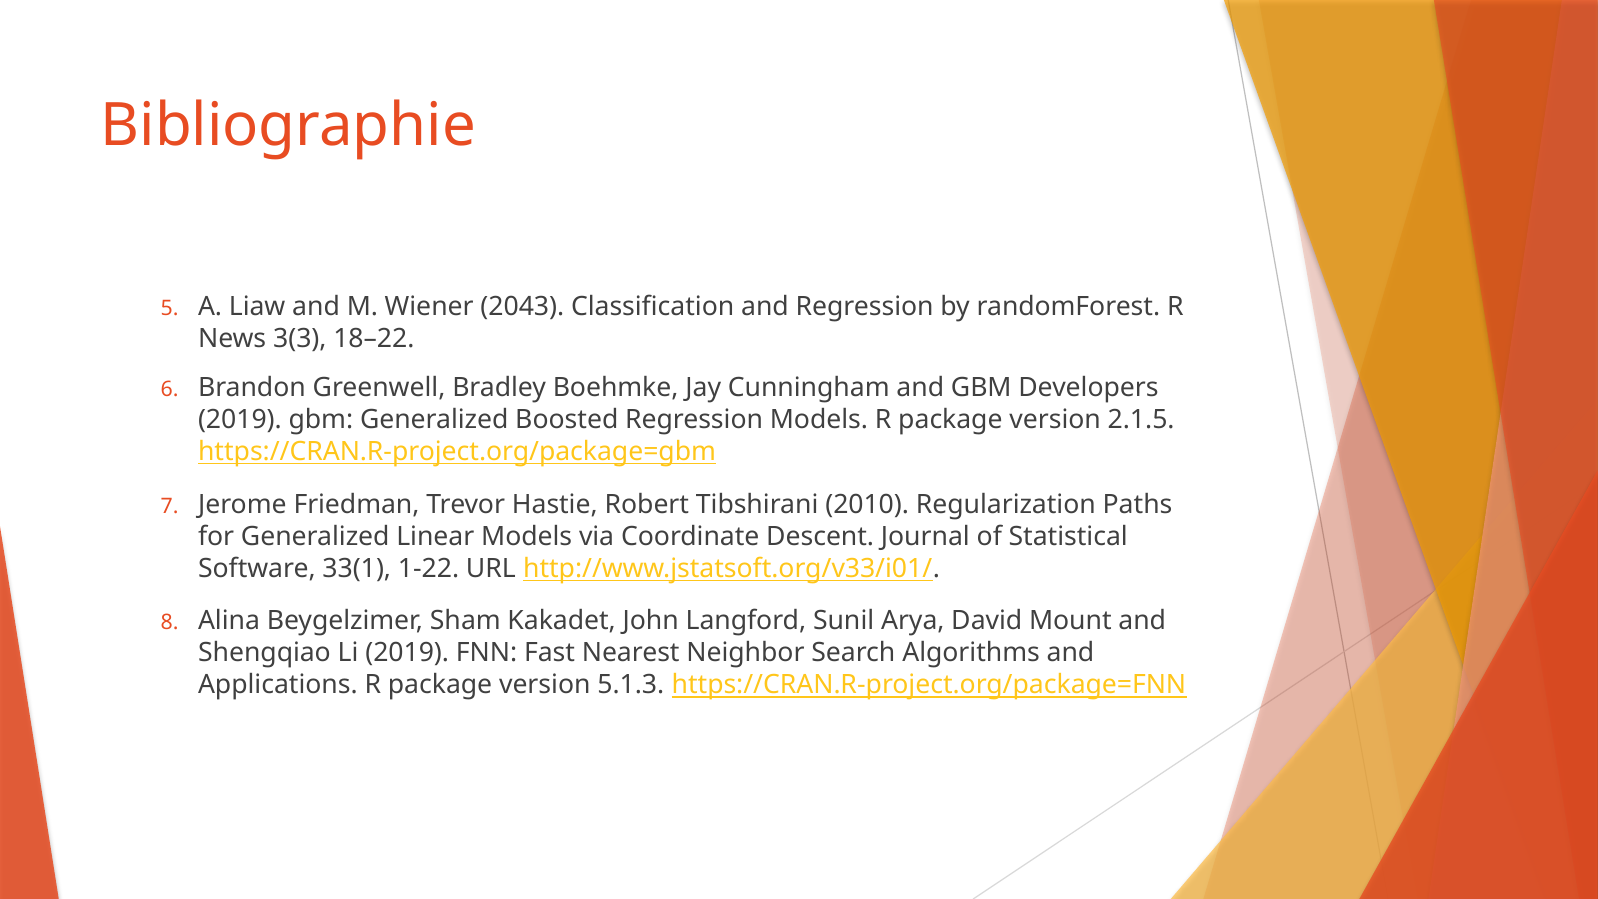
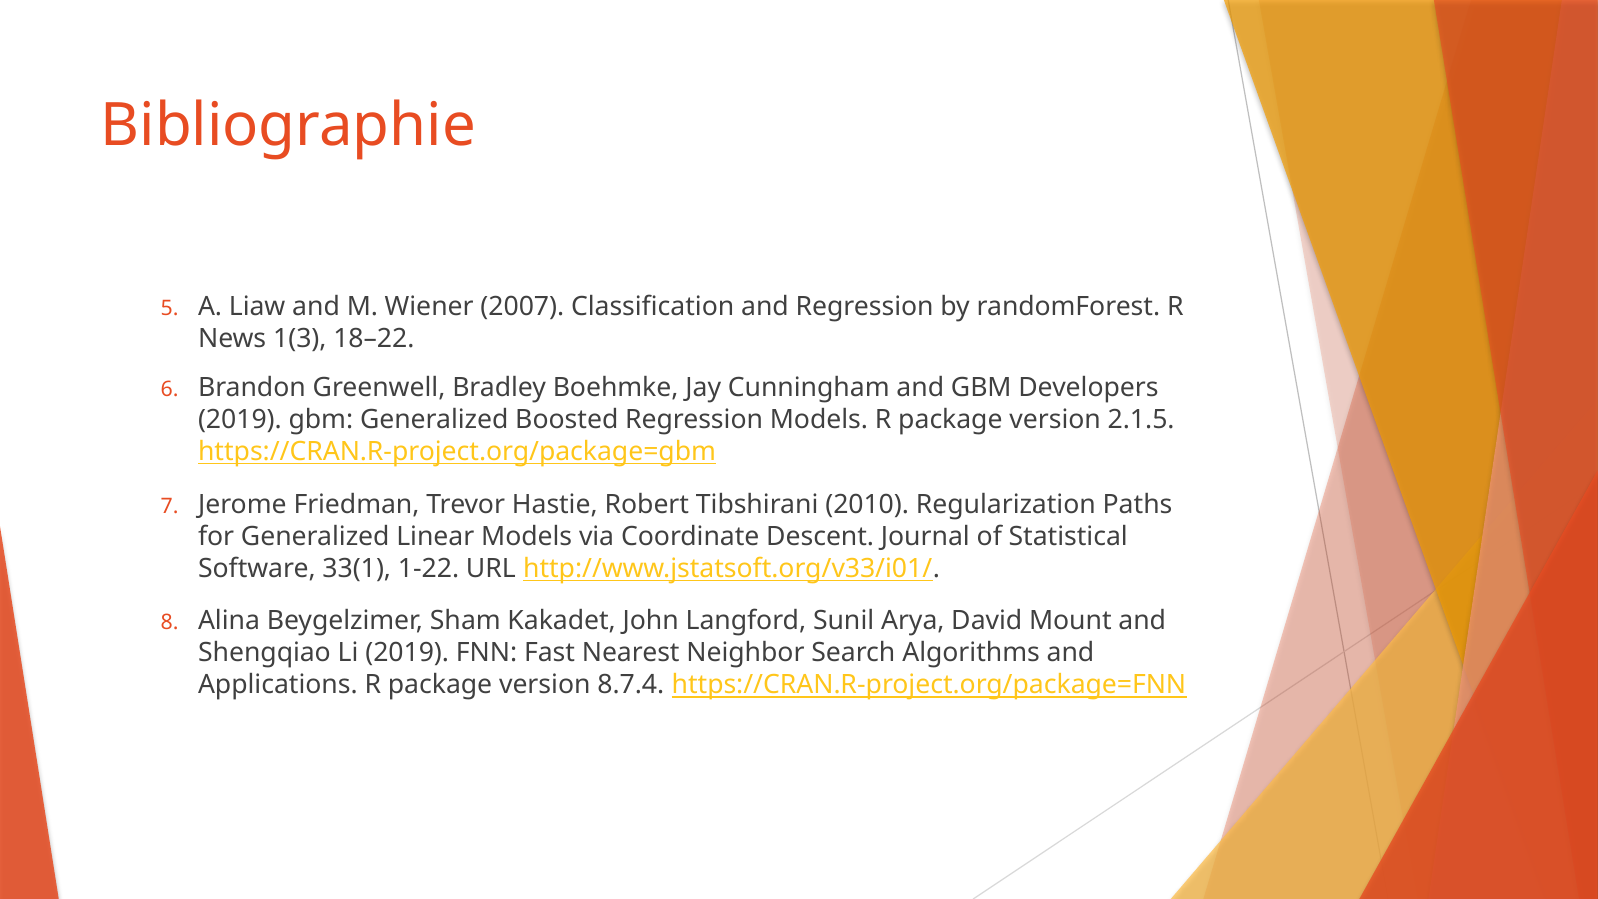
2043: 2043 -> 2007
3(3: 3(3 -> 1(3
5.1.3: 5.1.3 -> 8.7.4
